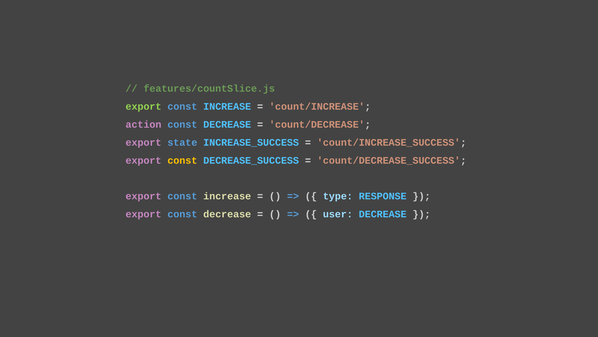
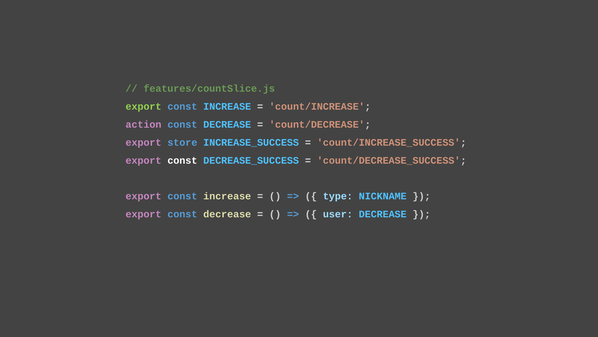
state: state -> store
const at (182, 160) colour: yellow -> white
RESPONSE: RESPONSE -> NICKNAME
